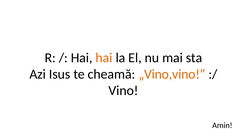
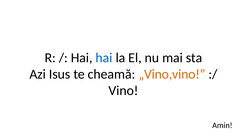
hai at (104, 58) colour: orange -> blue
